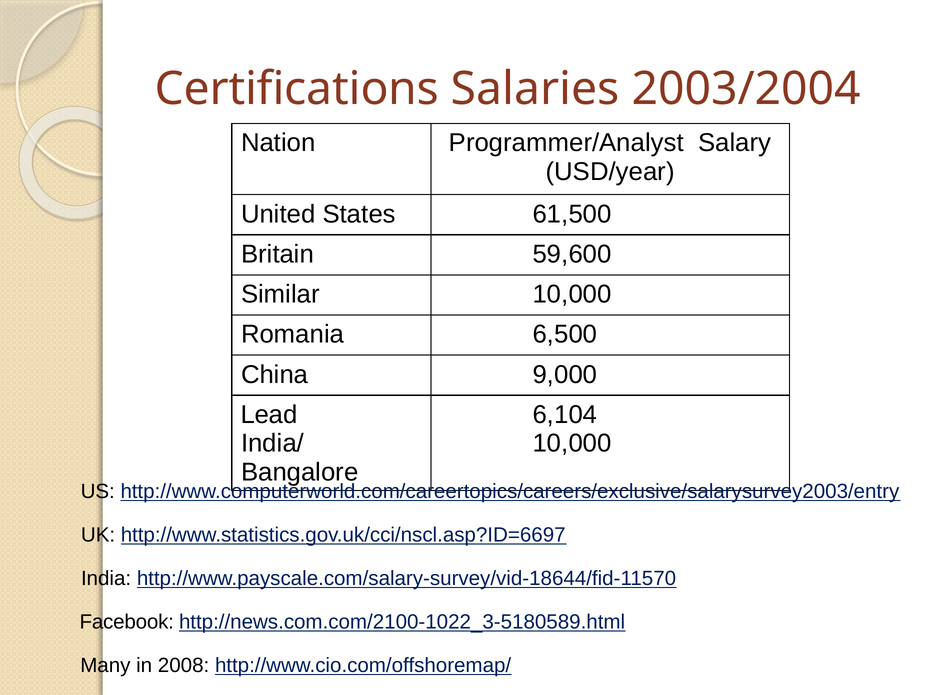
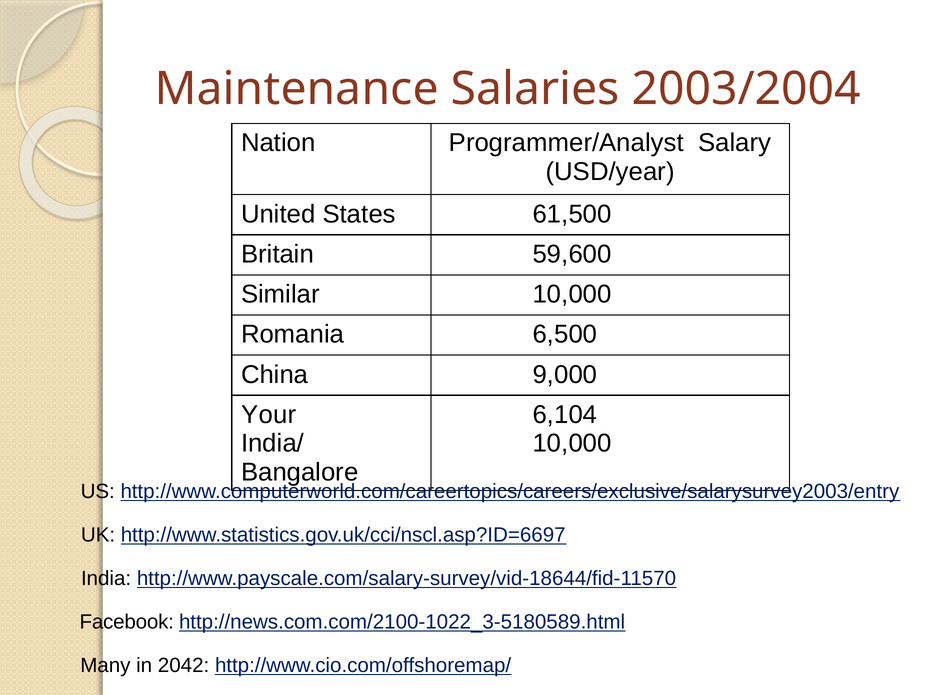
Certifications: Certifications -> Maintenance
Lead: Lead -> Your
2008: 2008 -> 2042
